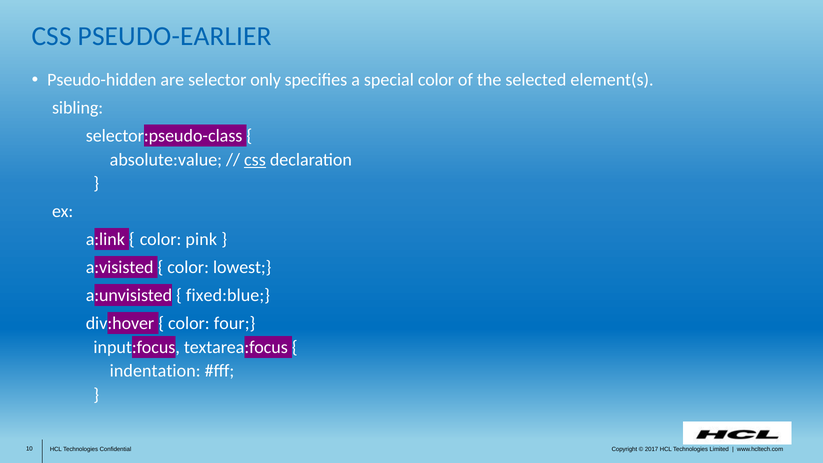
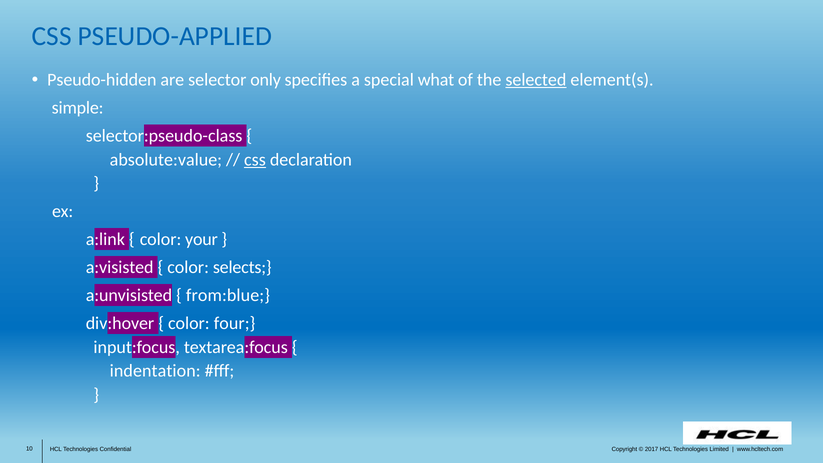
PSEUDO-EARLIER: PSEUDO-EARLIER -> PSEUDO-APPLIED
special color: color -> what
selected underline: none -> present
sibling: sibling -> simple
pink: pink -> your
lowest: lowest -> selects
fixed:blue: fixed:blue -> from:blue
